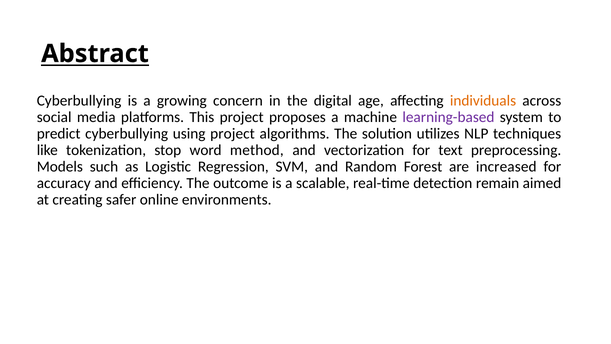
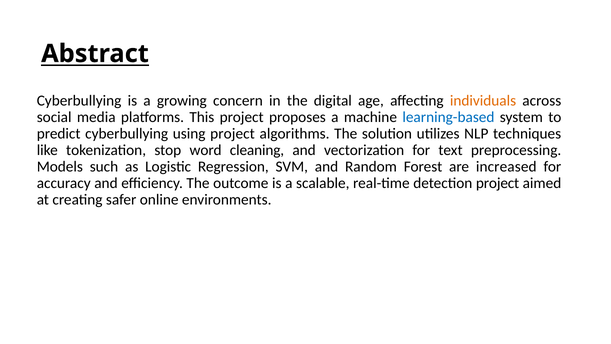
learning-based colour: purple -> blue
method: method -> cleaning
detection remain: remain -> project
